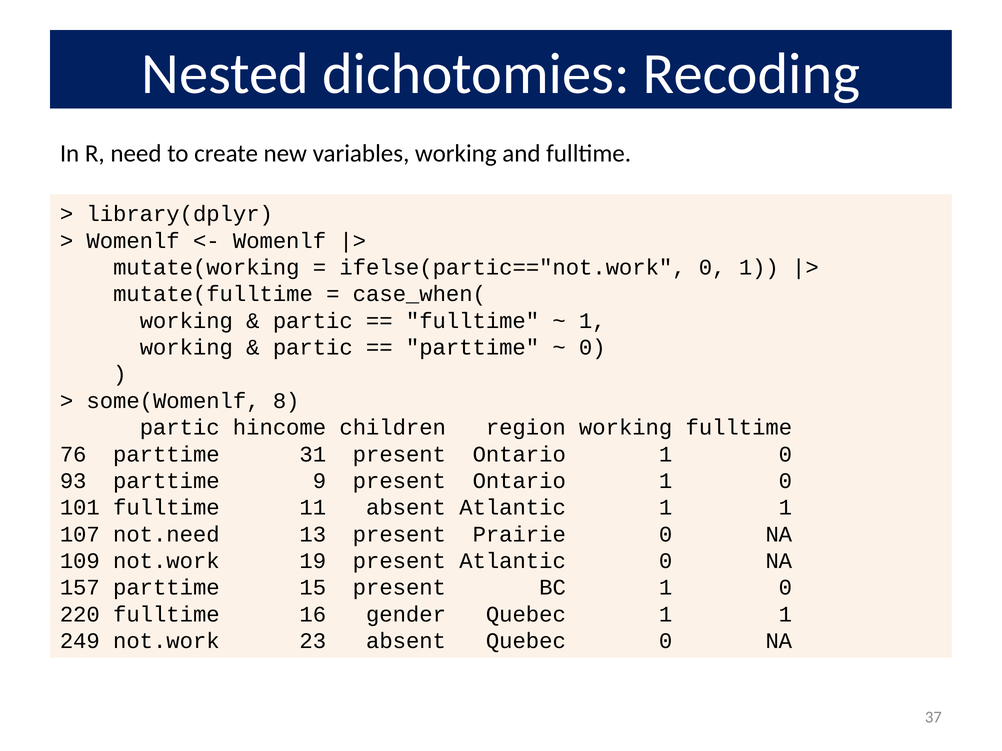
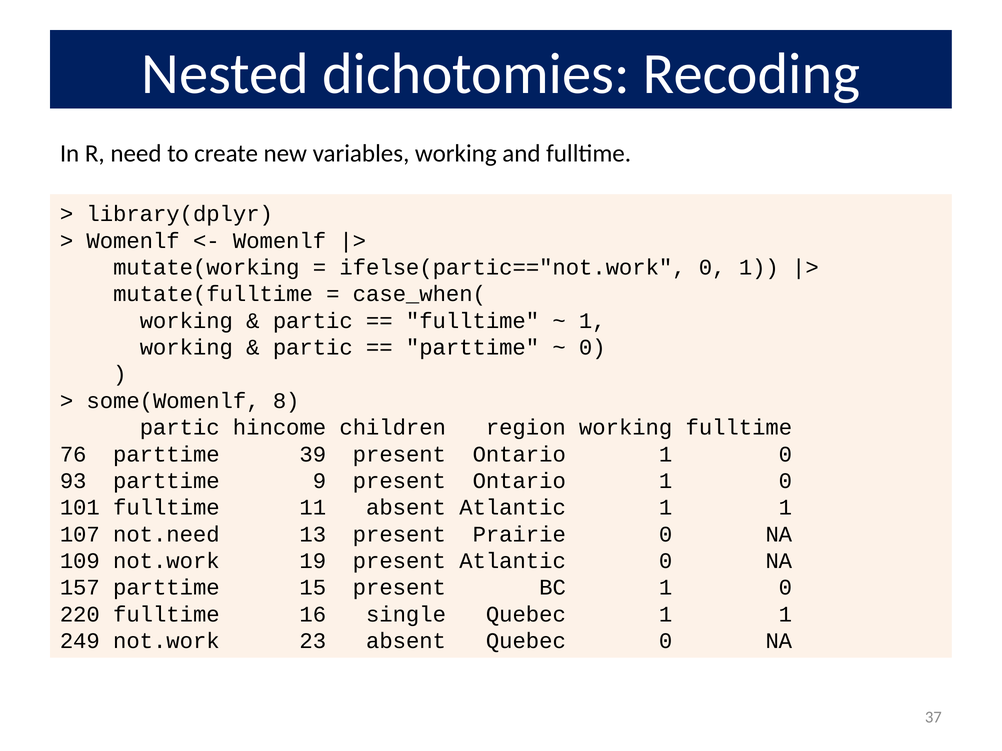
31: 31 -> 39
gender: gender -> single
